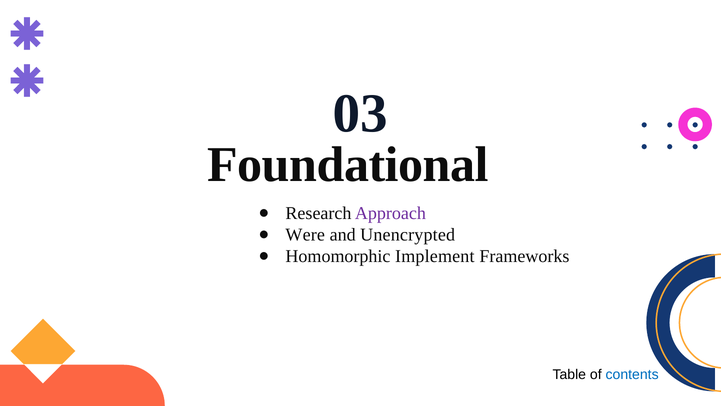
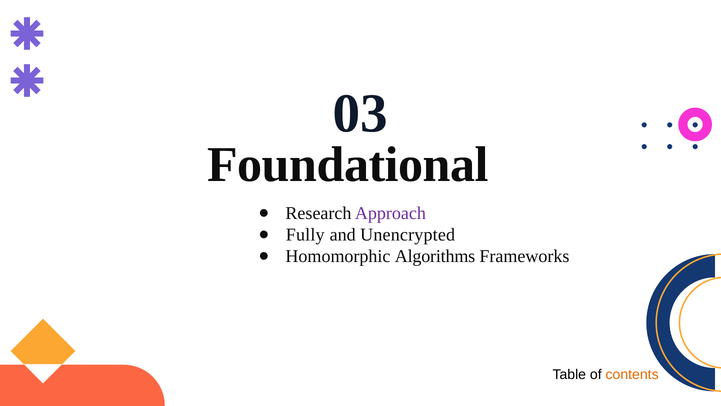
Were: Were -> Fully
Implement: Implement -> Algorithms
contents colour: blue -> orange
